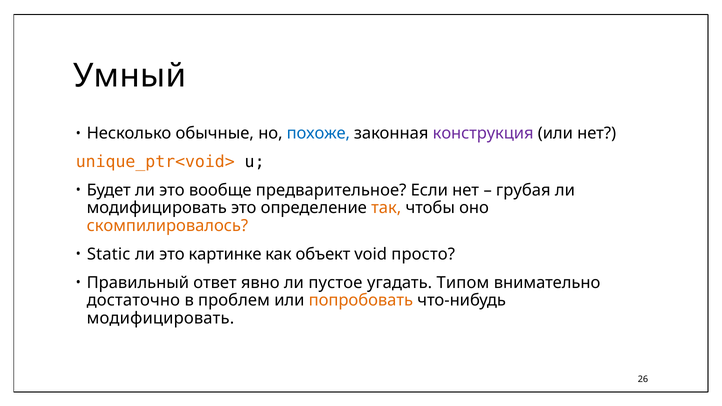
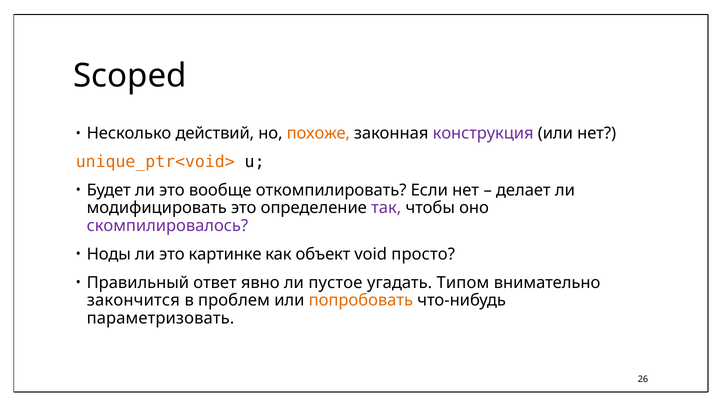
Умный: Умный -> Scoped
обычные: обычные -> действий
похоже colour: blue -> orange
предварительное: предварительное -> откомпилировать
грубая: грубая -> делает
так colour: orange -> purple
скомпилировалось colour: orange -> purple
Static: Static -> Ноды
достаточно: достаточно -> закончится
модифицировать at (160, 318): модифицировать -> параметризовать
